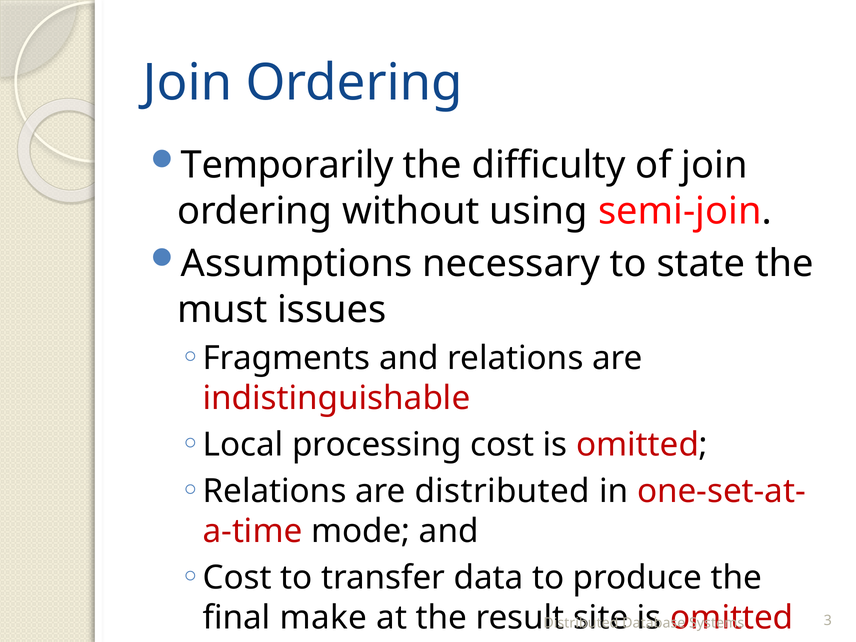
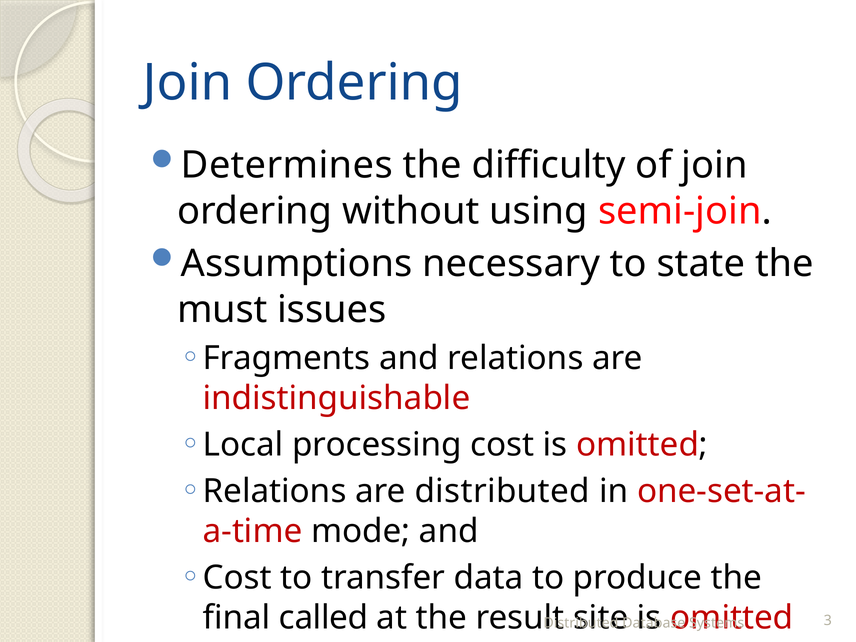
Temporarily: Temporarily -> Determines
make: make -> called
